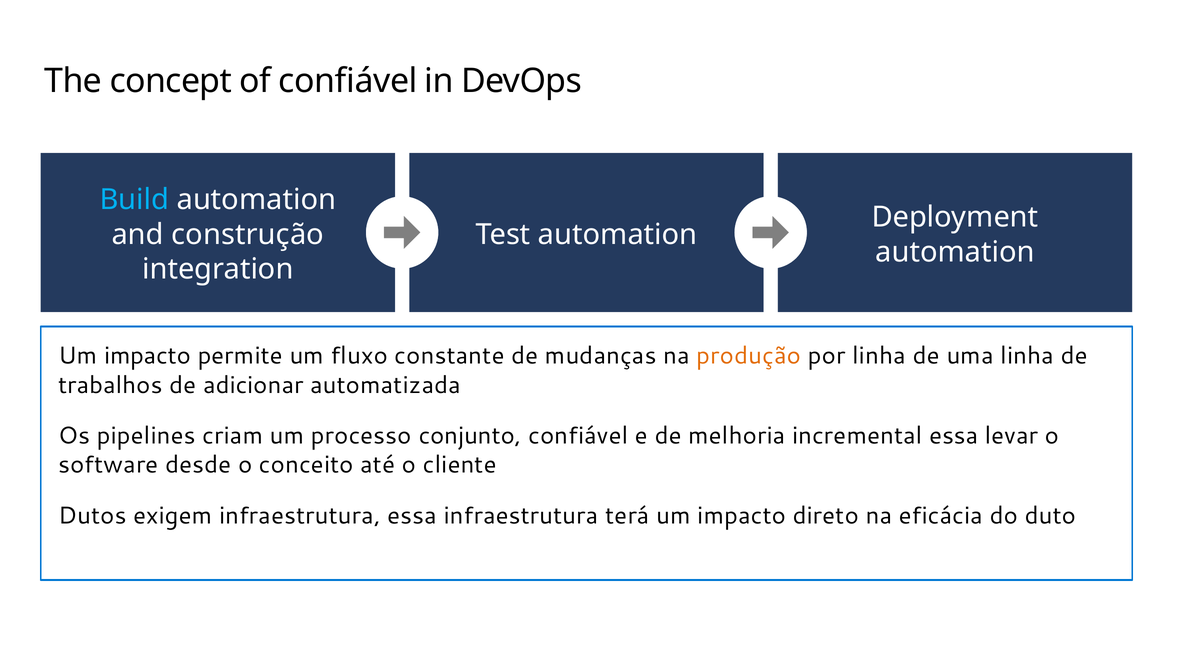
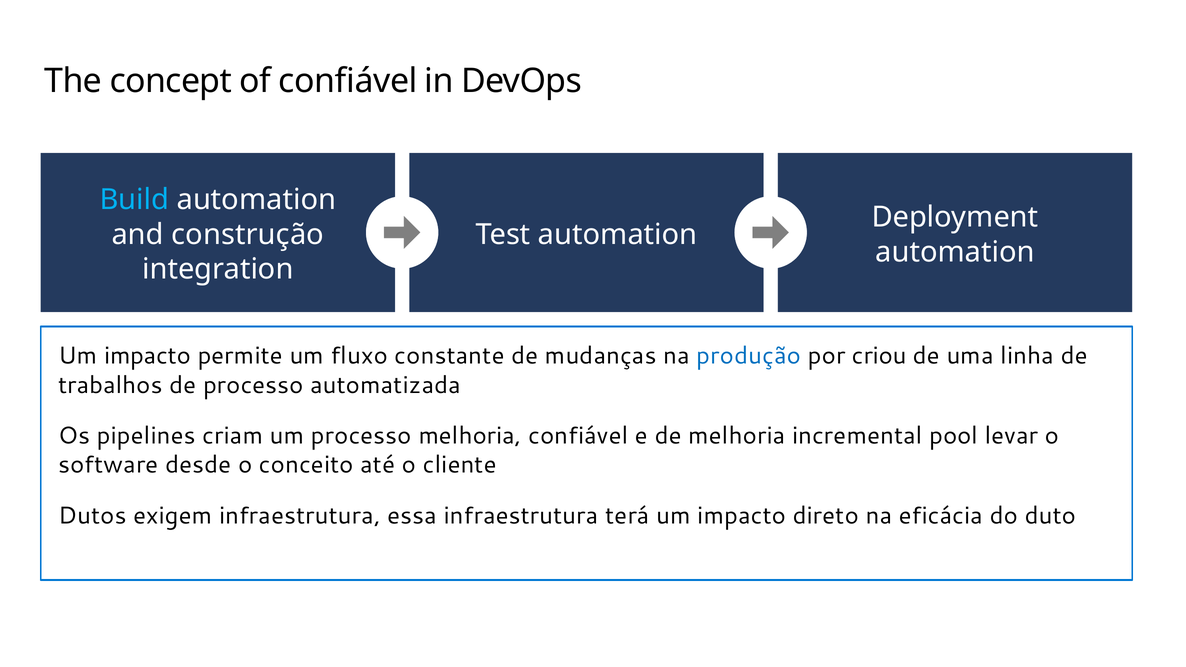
produção colour: orange -> blue
por linha: linha -> criou
de adicionar: adicionar -> processo
processo conjunto: conjunto -> melhoria
incremental essa: essa -> pool
